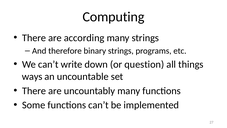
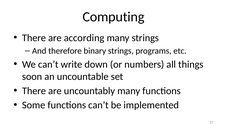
question: question -> numbers
ways: ways -> soon
